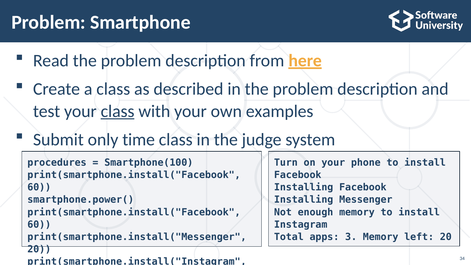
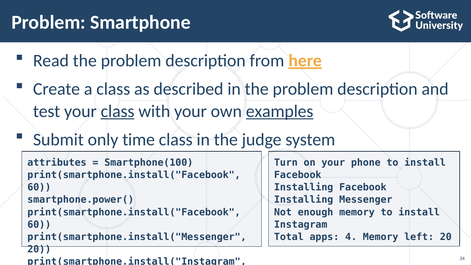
examples underline: none -> present
procedures: procedures -> attributes
3: 3 -> 4
